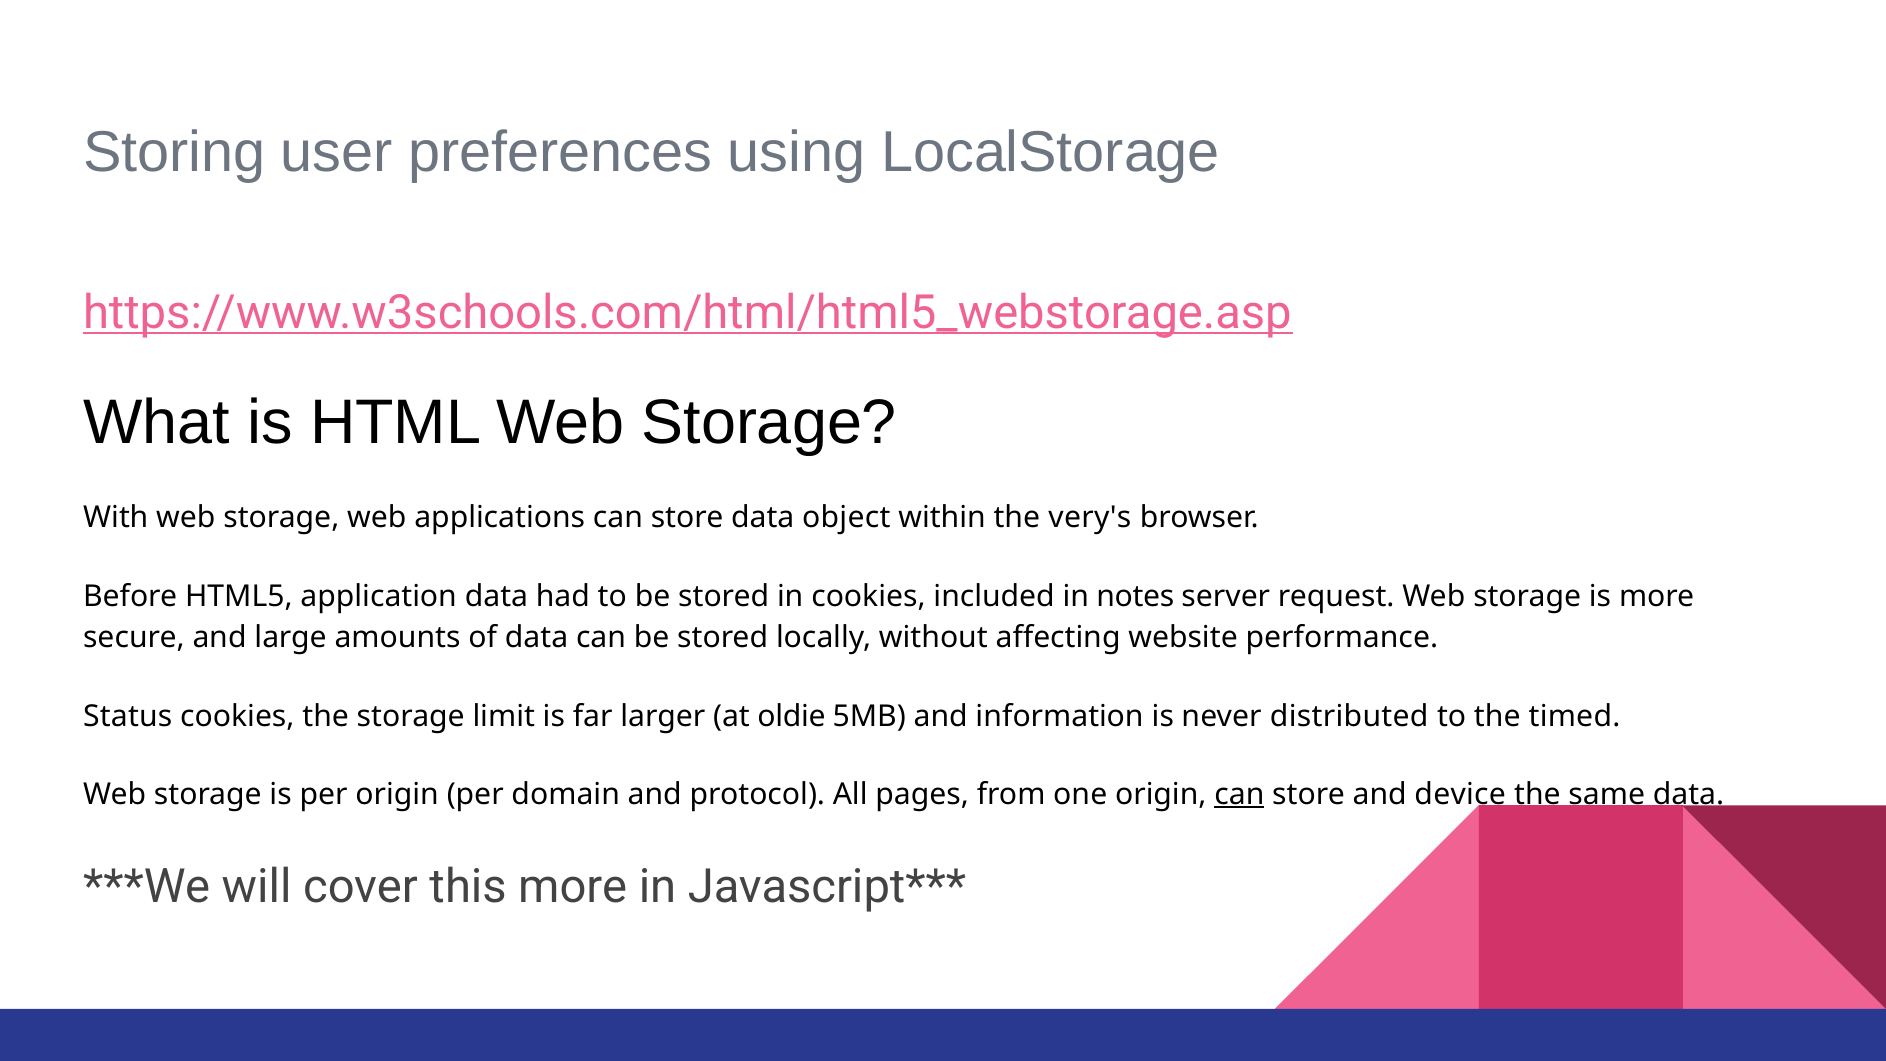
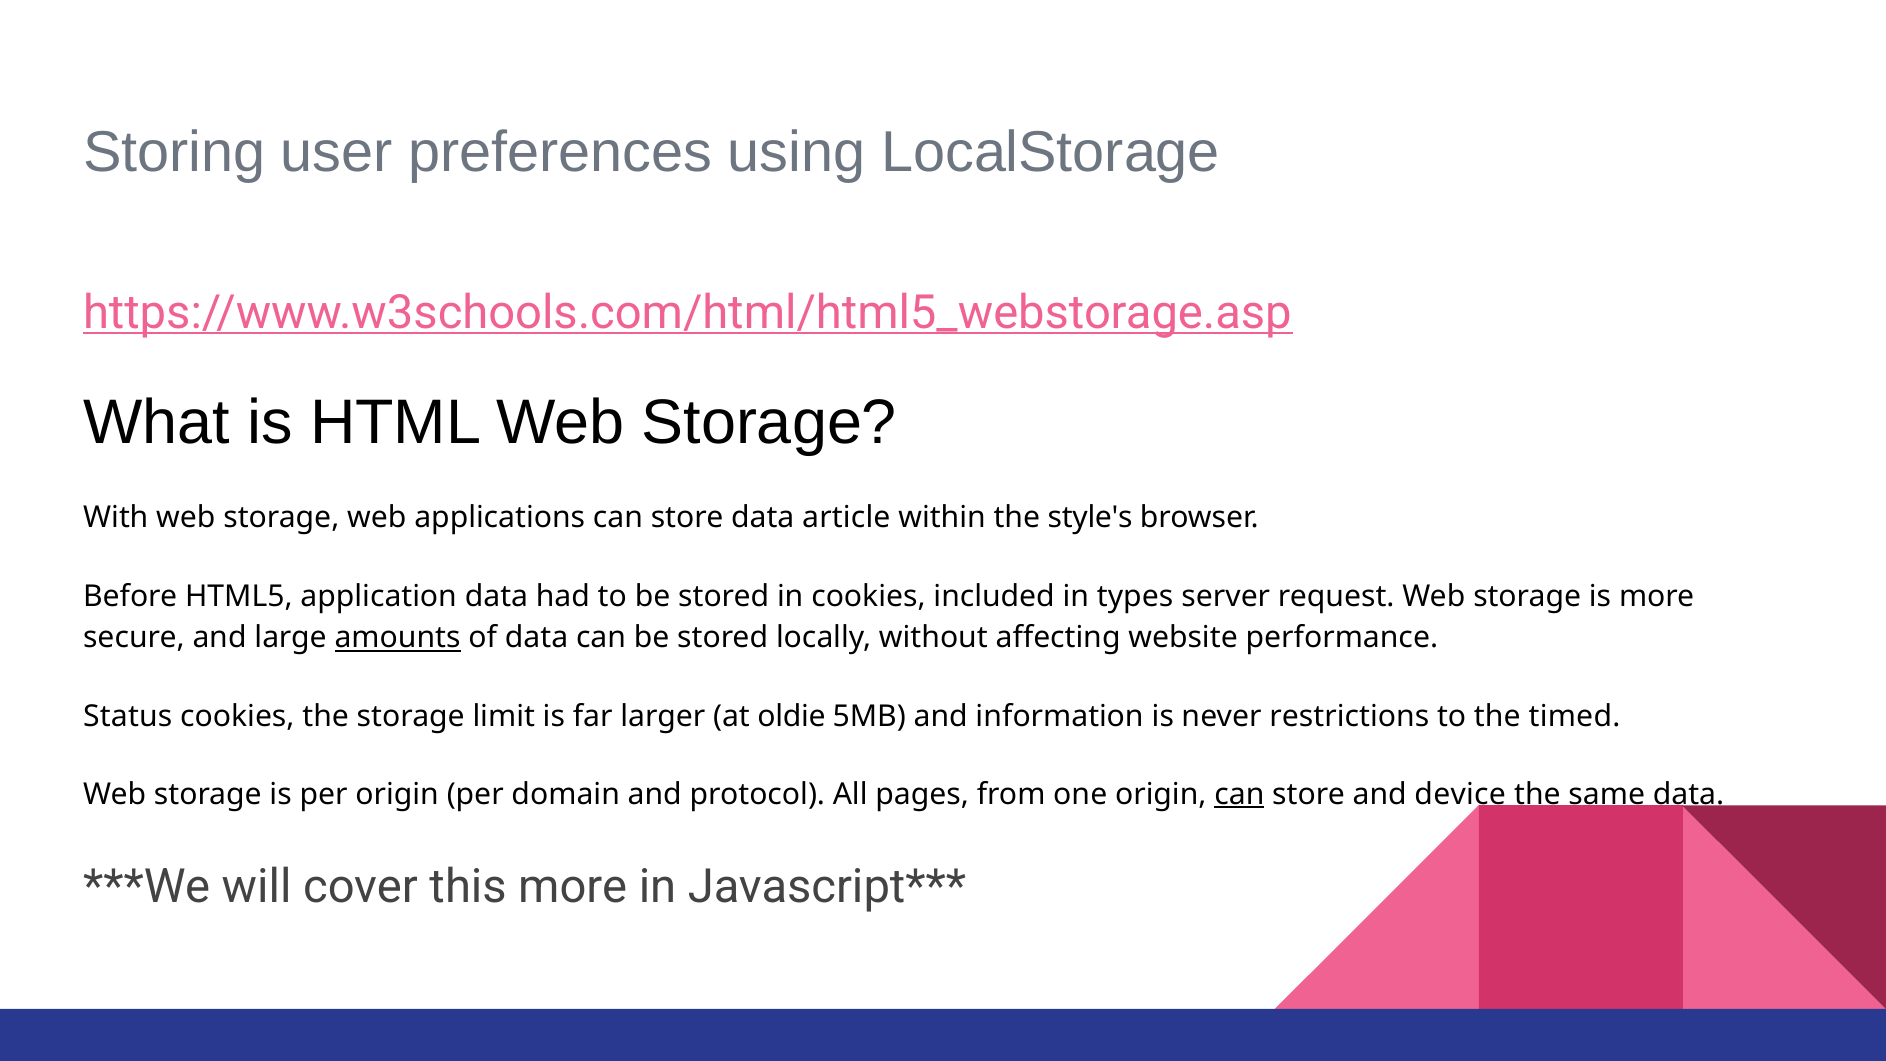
object: object -> article
very's: very's -> style's
notes: notes -> types
amounts underline: none -> present
distributed: distributed -> restrictions
